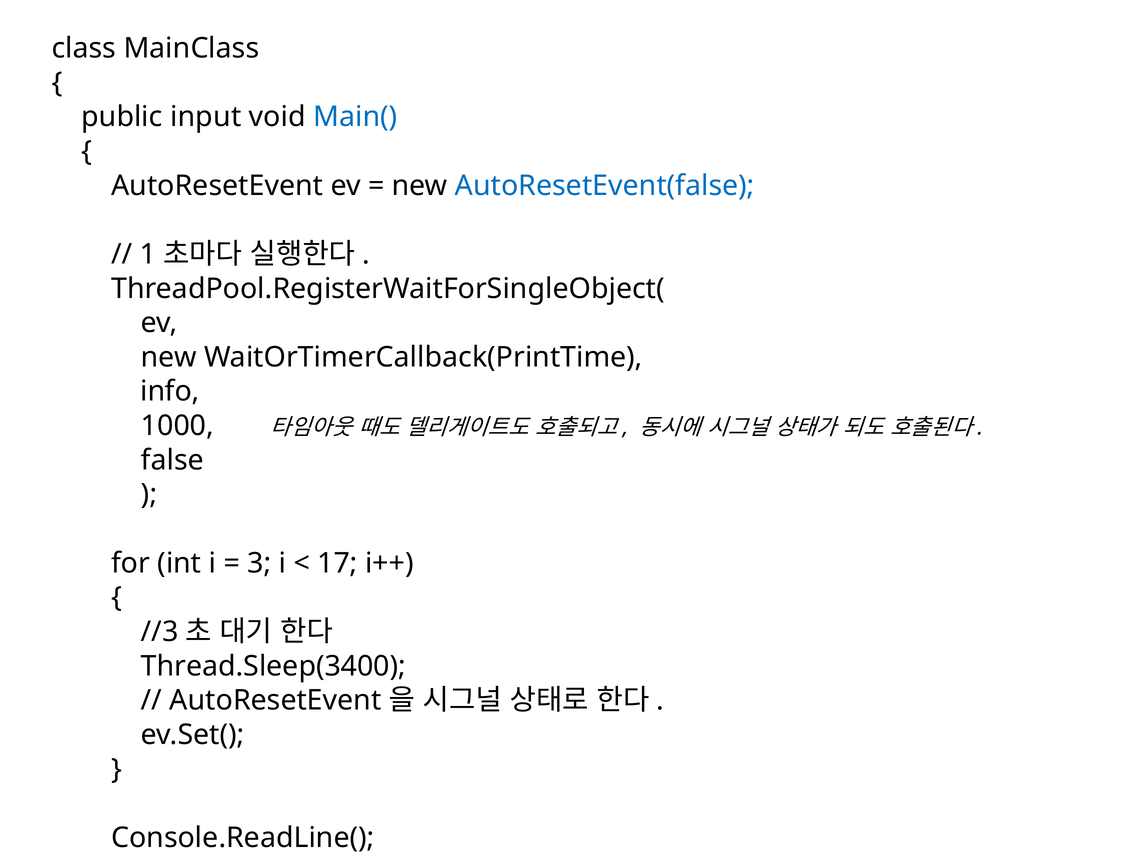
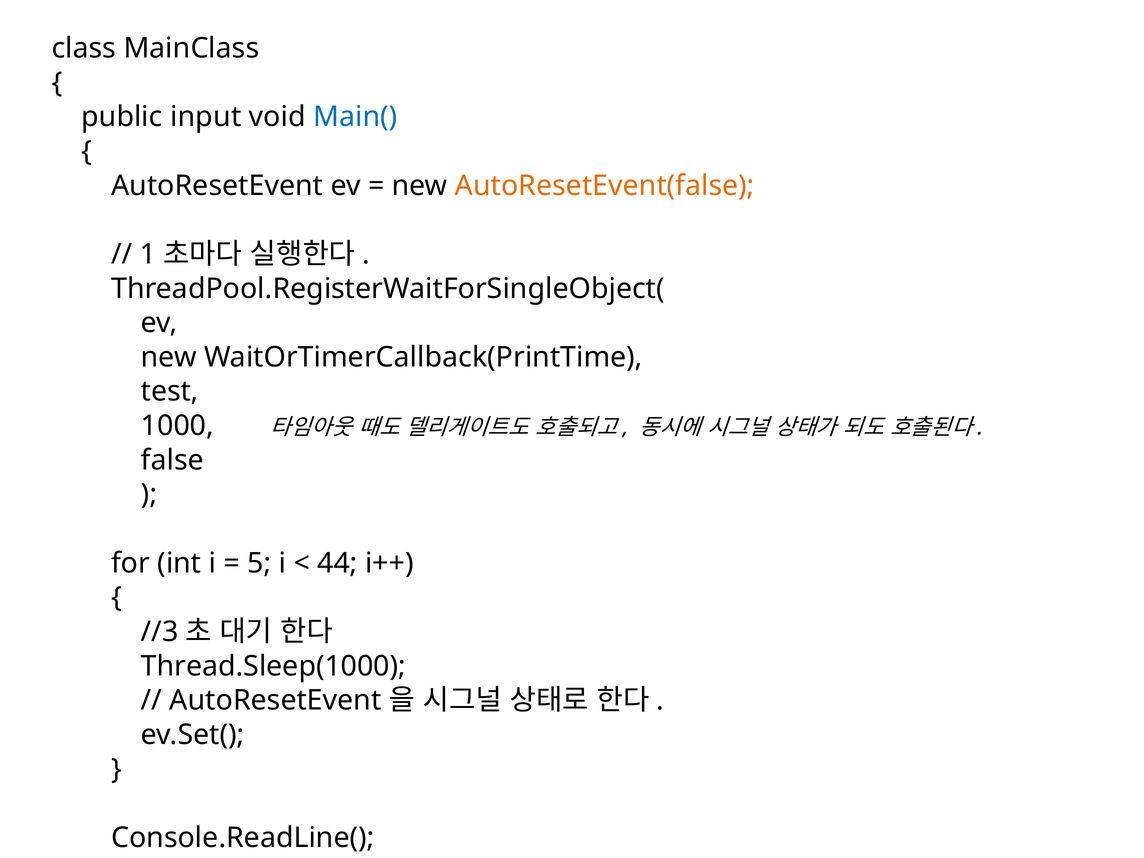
AutoResetEvent(false colour: blue -> orange
info: info -> test
3: 3 -> 5
17: 17 -> 44
Thread.Sleep(3400: Thread.Sleep(3400 -> Thread.Sleep(1000
